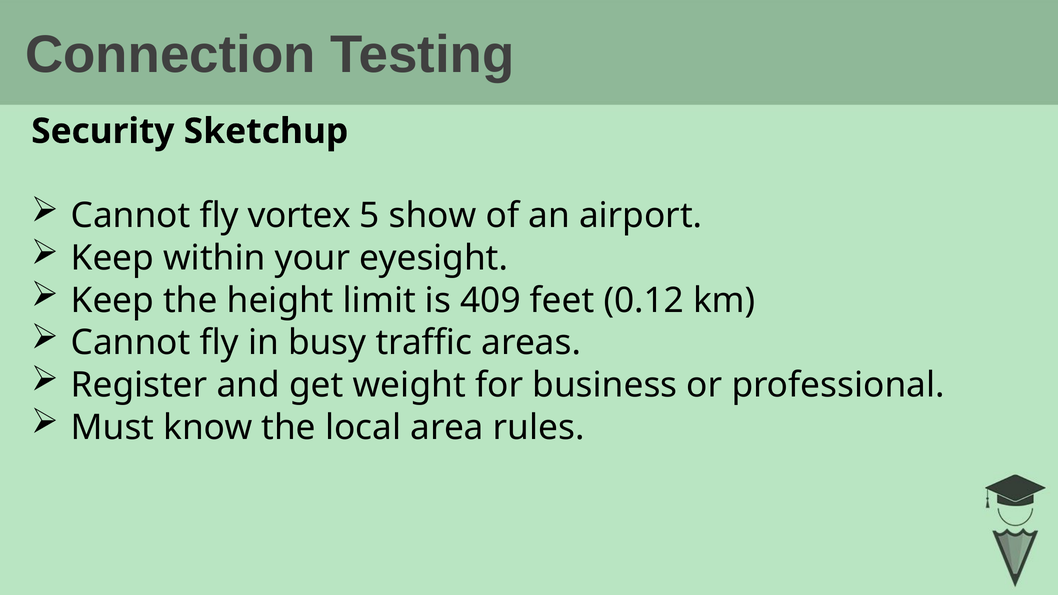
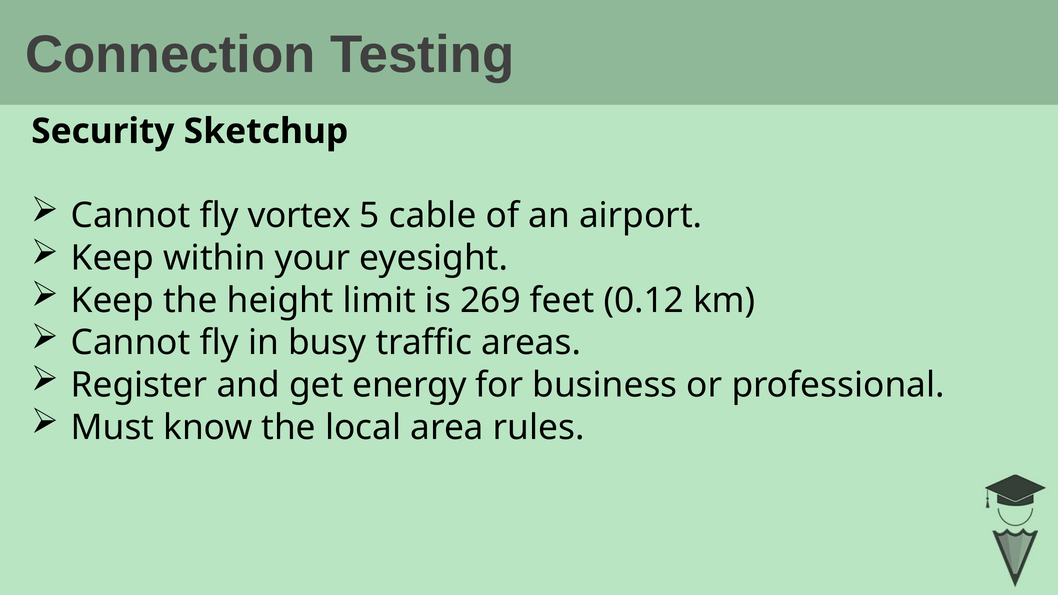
show: show -> cable
409: 409 -> 269
weight: weight -> energy
